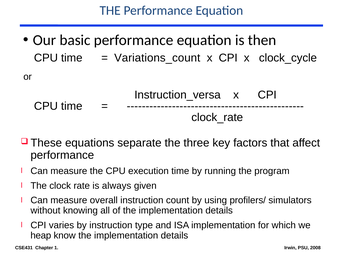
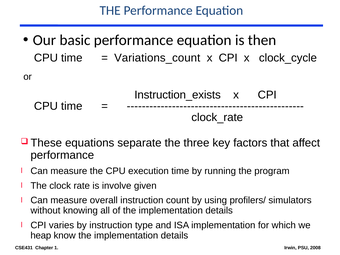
Instruction_versa: Instruction_versa -> Instruction_exists
always: always -> involve
